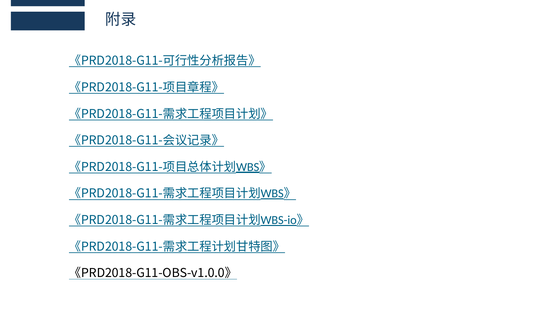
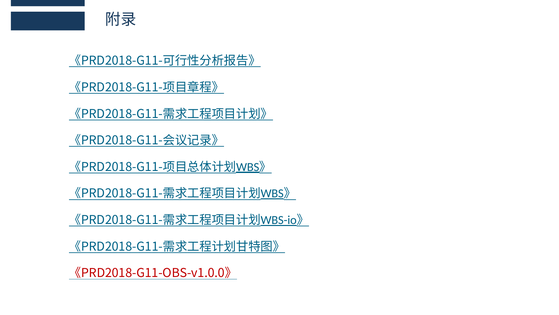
《PRD2018-G11-OBS-v1.0.0》 colour: black -> red
